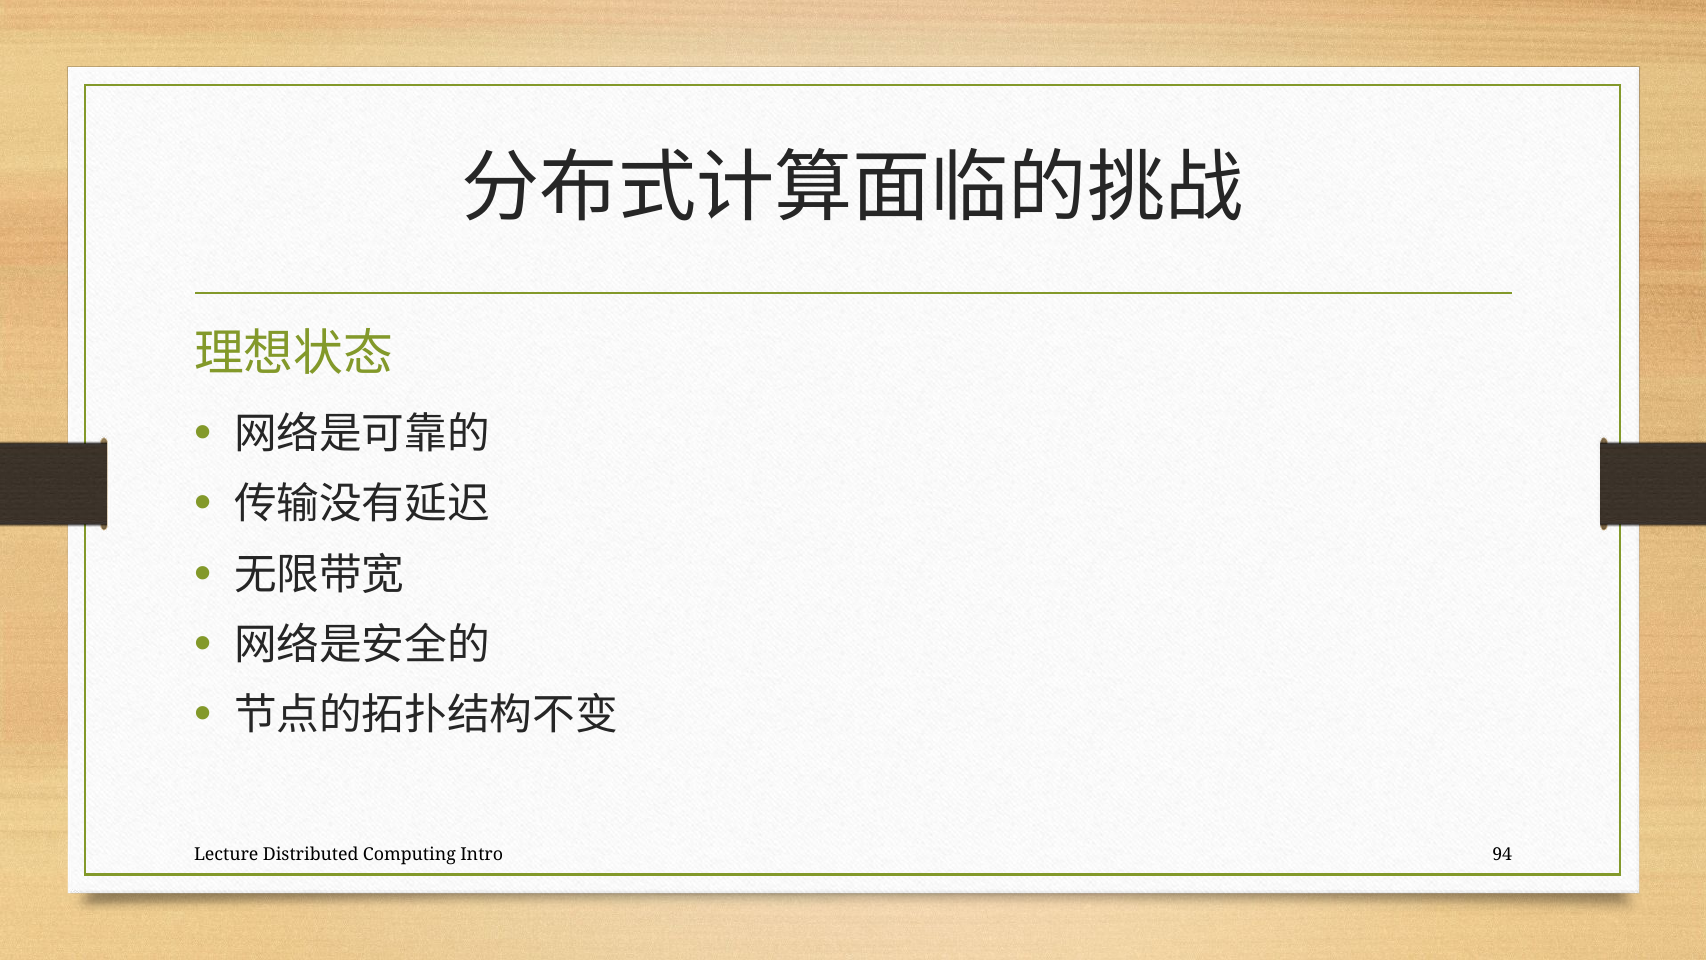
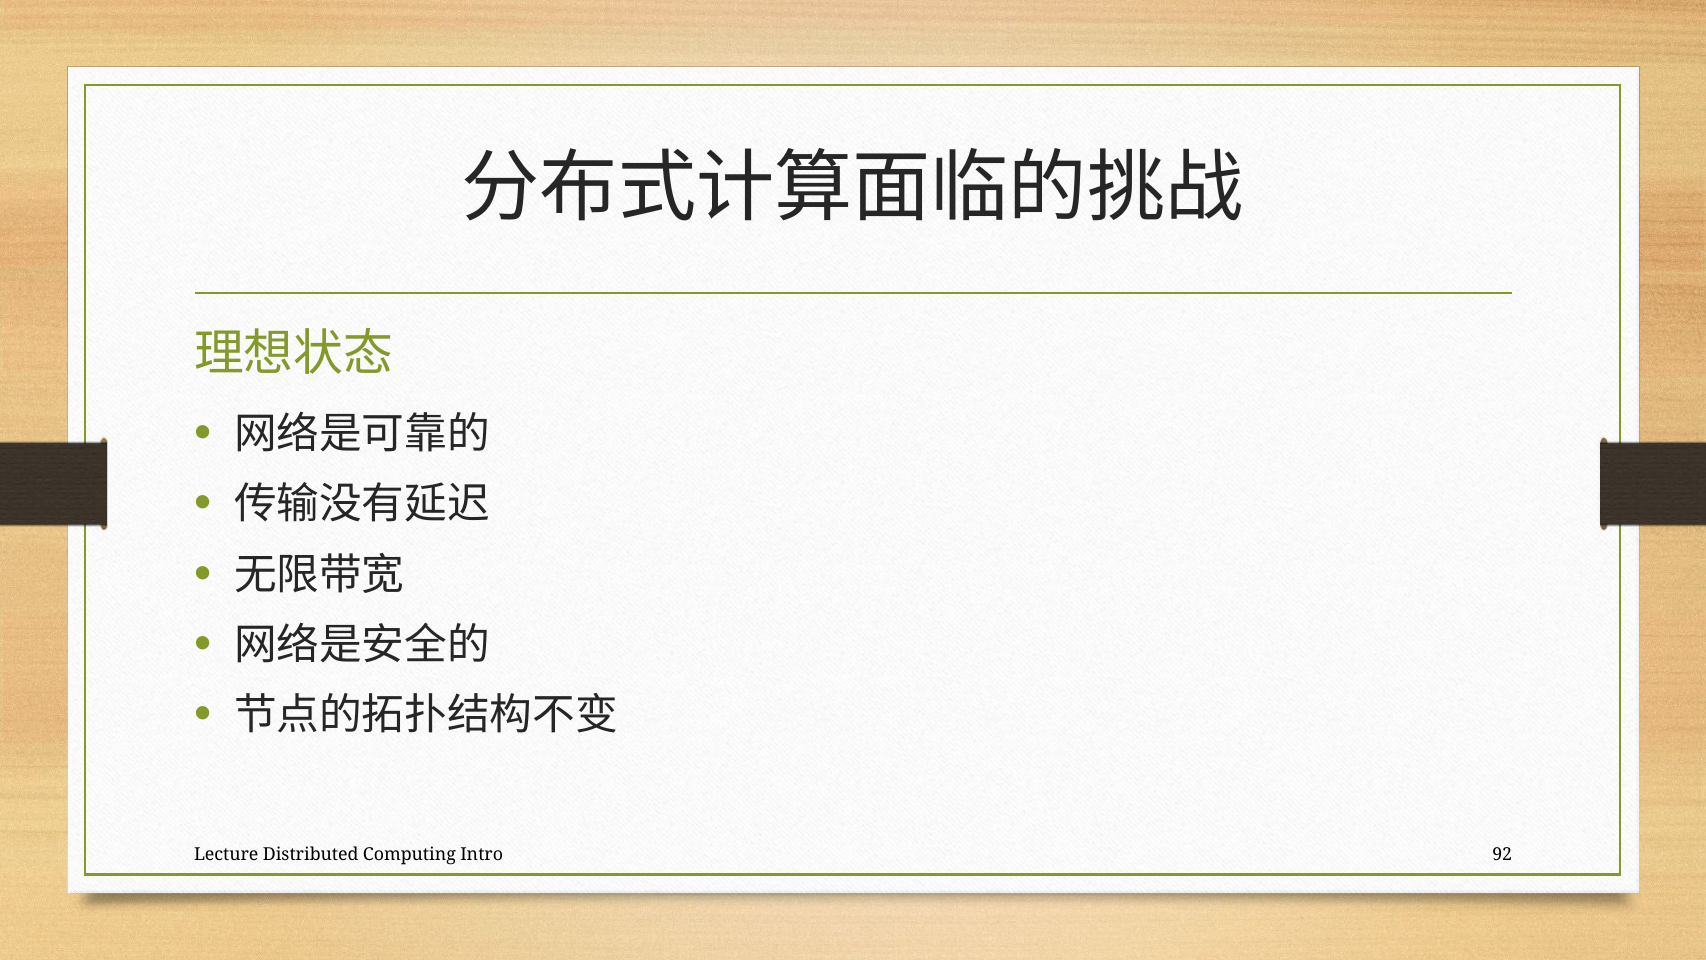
94: 94 -> 92
